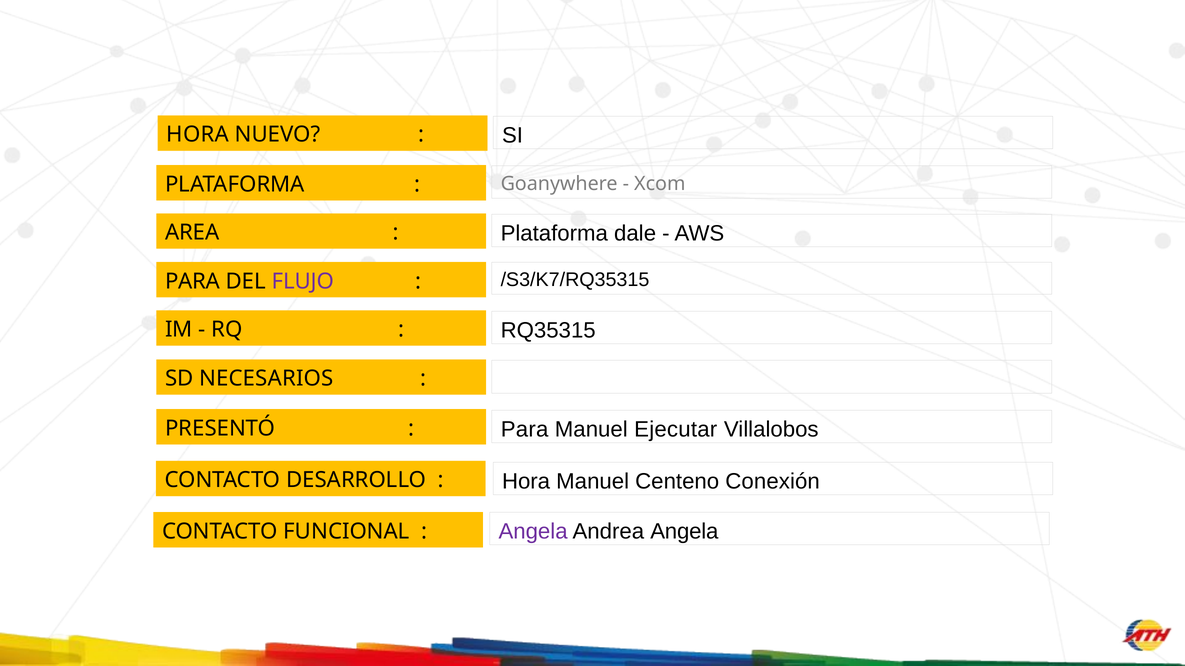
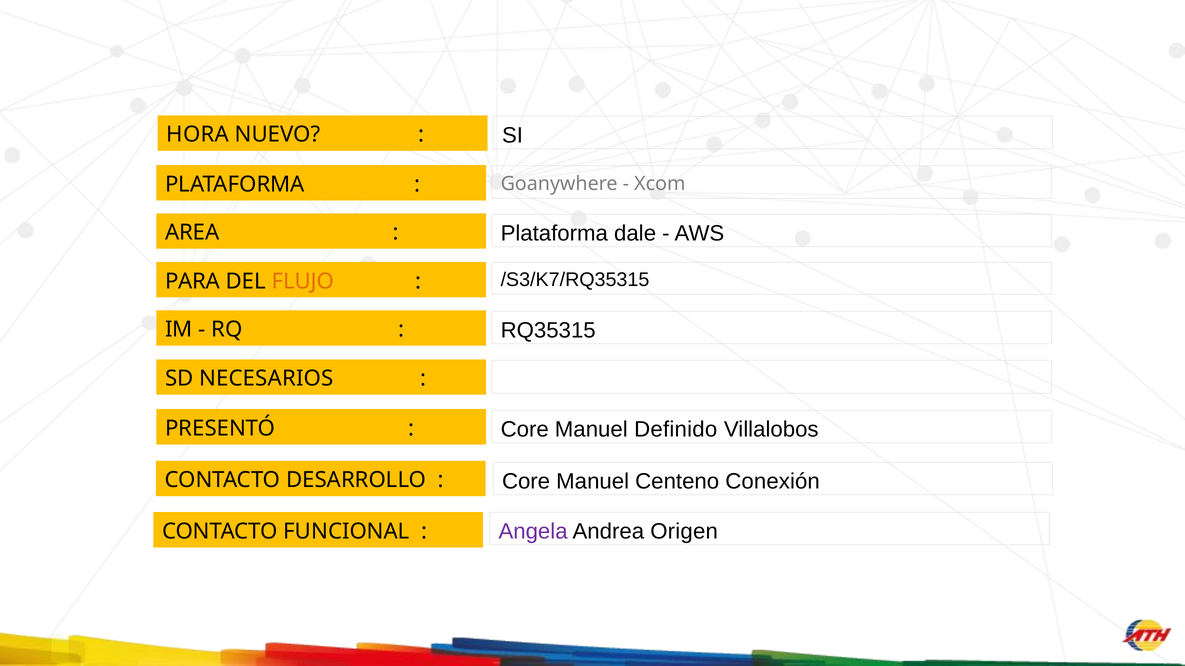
FLUJO colour: purple -> orange
Para at (525, 430): Para -> Core
Ejecutar: Ejecutar -> Definido
Hora at (526, 482): Hora -> Core
Andrea Angela: Angela -> Origen
